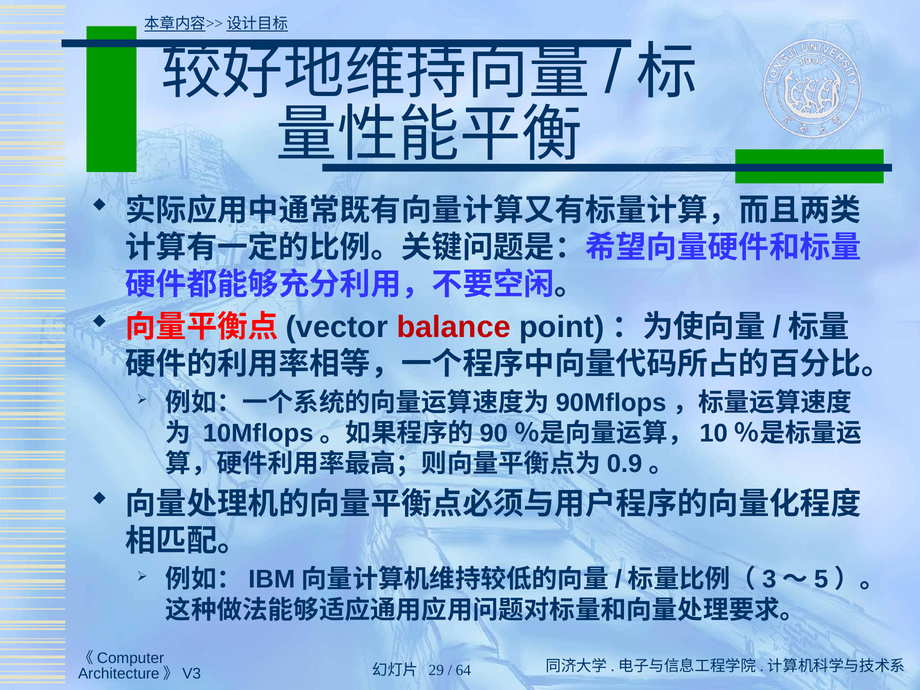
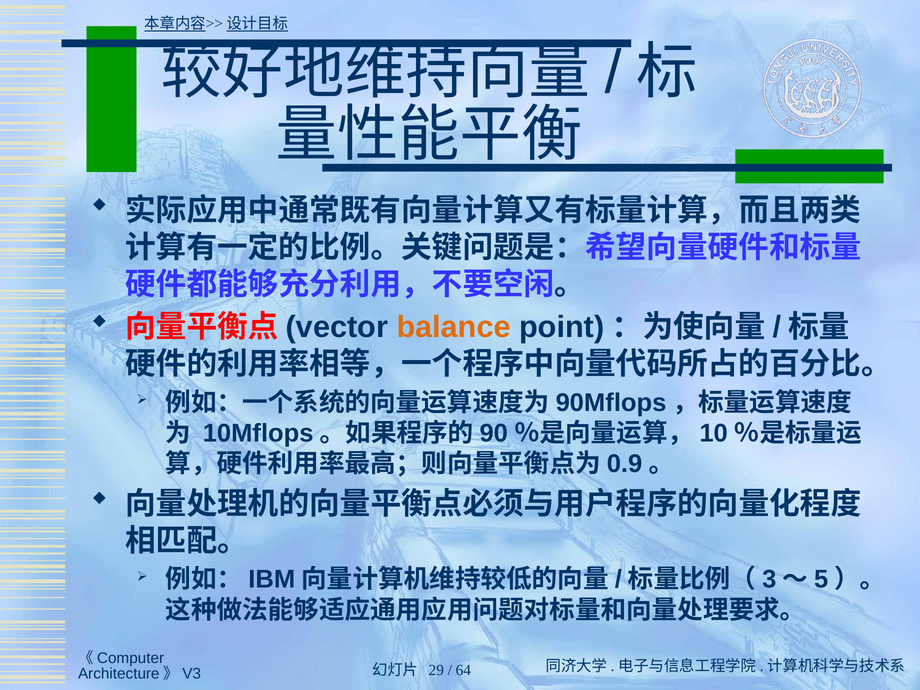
balance colour: red -> orange
